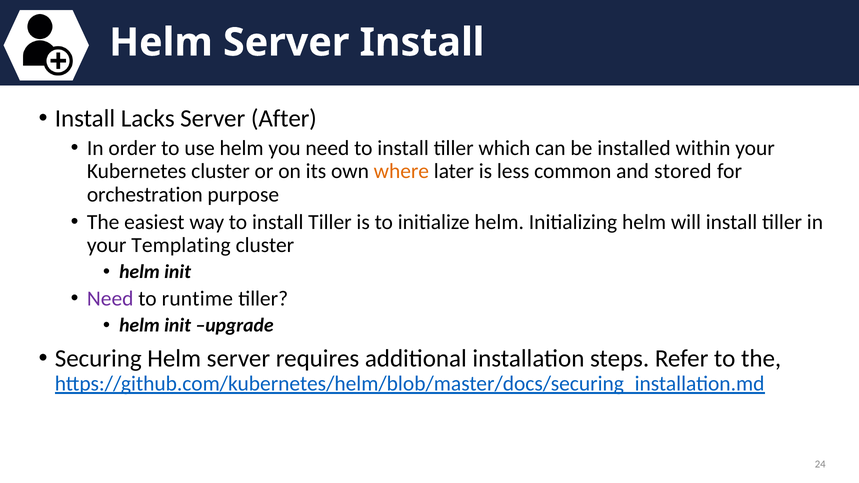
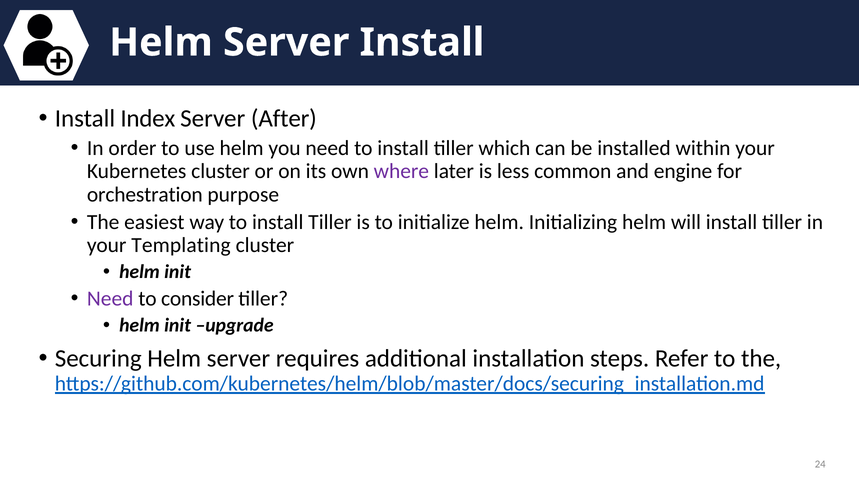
Lacks: Lacks -> Index
where colour: orange -> purple
stored: stored -> engine
runtime: runtime -> consider
